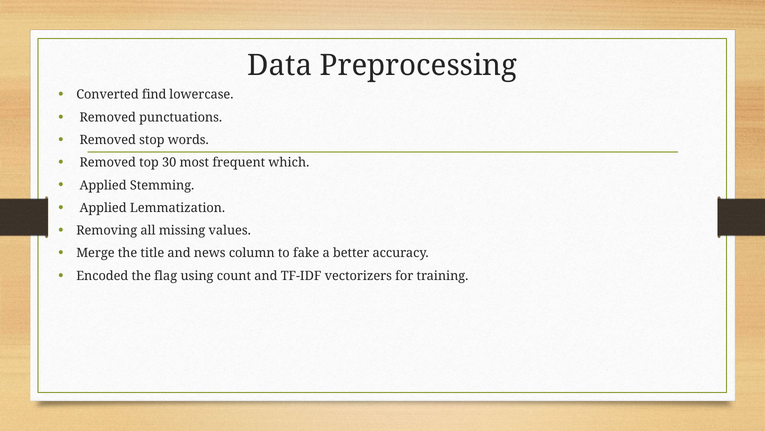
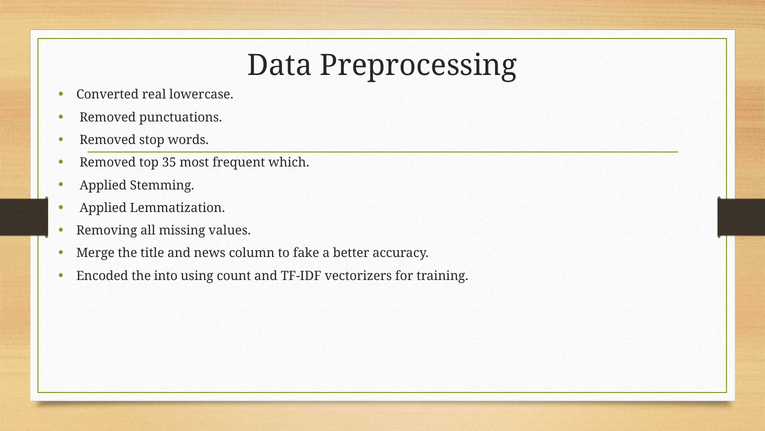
find: find -> real
30: 30 -> 35
flag: flag -> into
